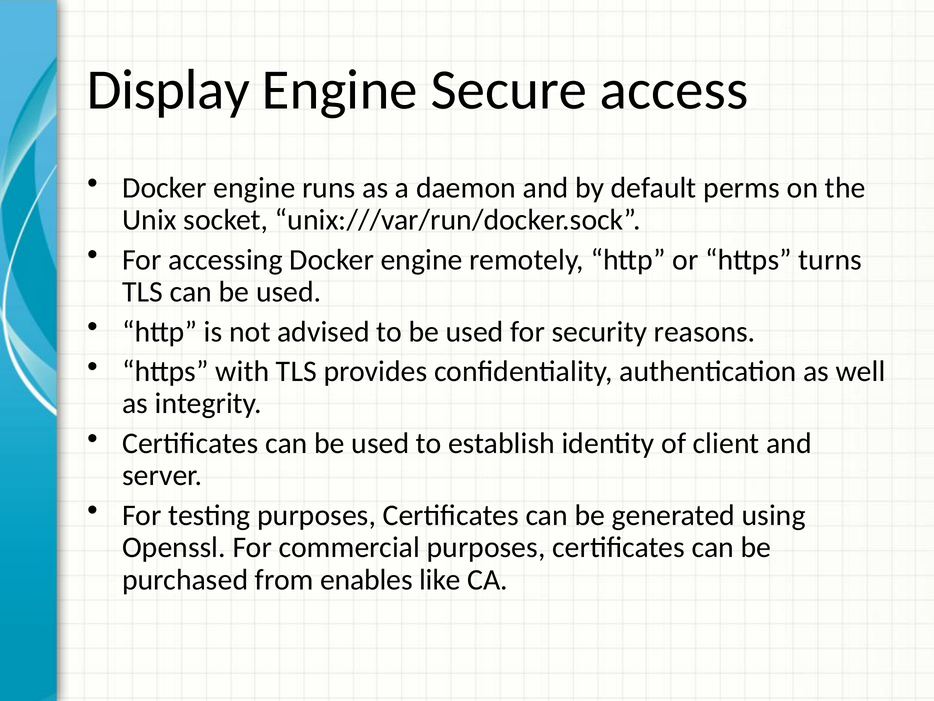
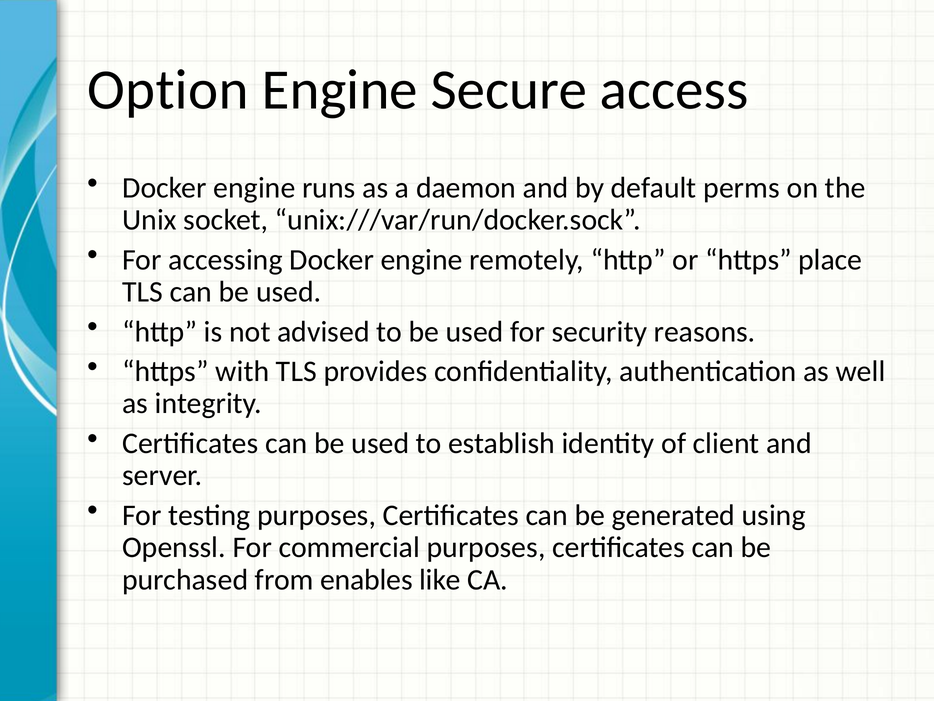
Display: Display -> Option
turns: turns -> place
